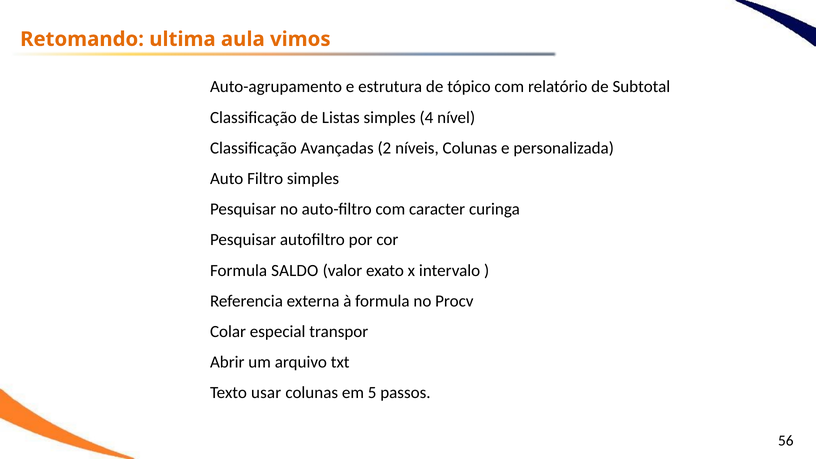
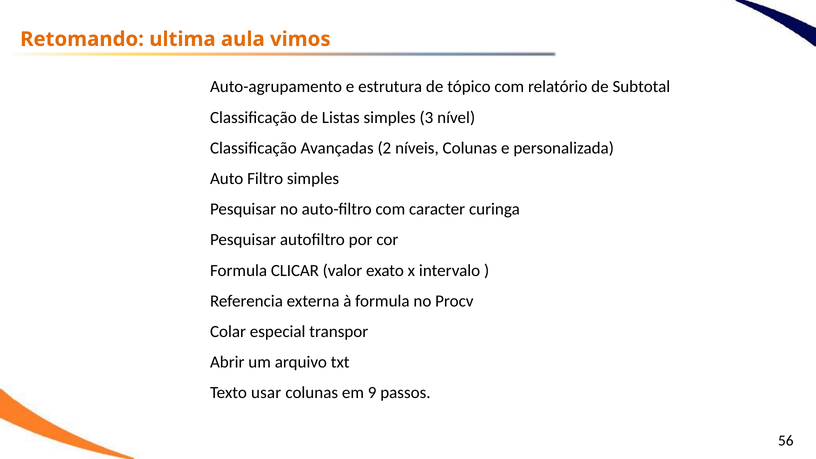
4: 4 -> 3
SALDO: SALDO -> CLICAR
5: 5 -> 9
